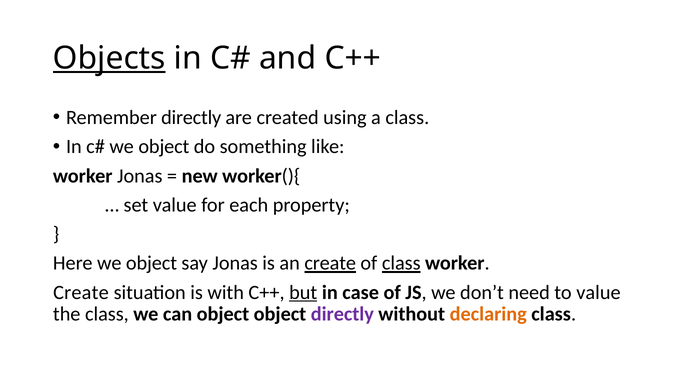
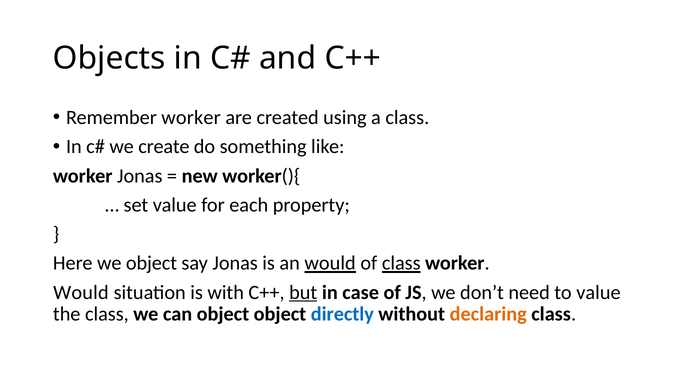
Objects underline: present -> none
Remember directly: directly -> worker
object at (164, 147): object -> create
an create: create -> would
Create at (81, 292): Create -> Would
directly at (342, 314) colour: purple -> blue
